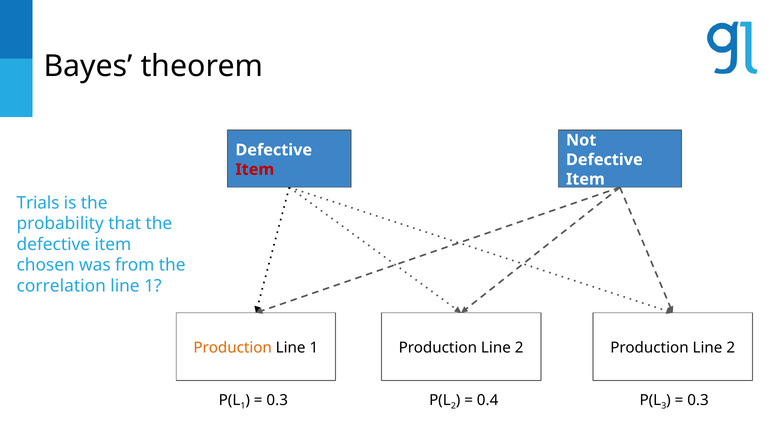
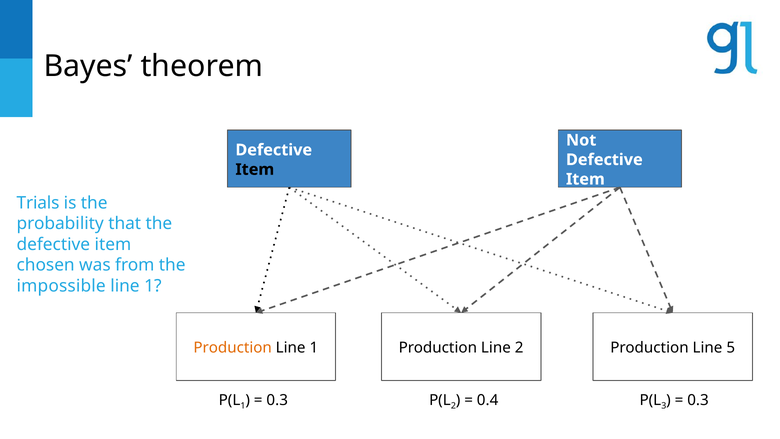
Item at (255, 169) colour: red -> black
correlation: correlation -> impossible
2 Production Line 2: 2 -> 5
